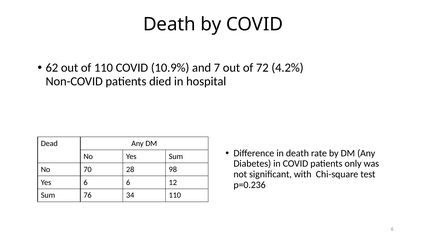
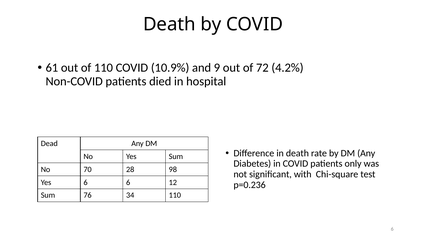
62: 62 -> 61
7: 7 -> 9
